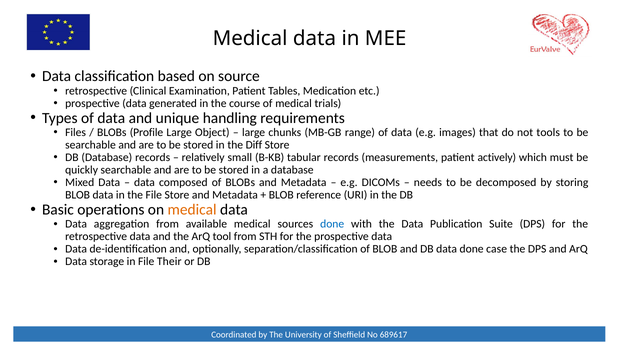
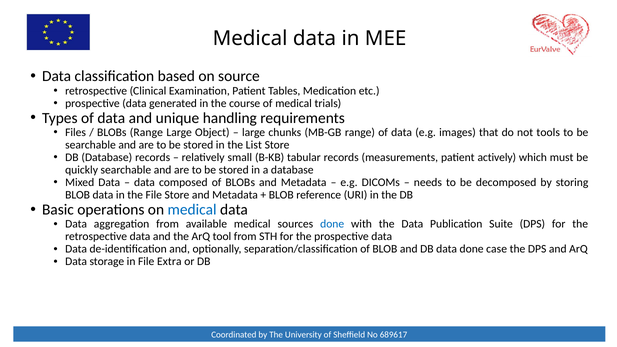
BLOBs Profile: Profile -> Range
Diff: Diff -> List
medical at (192, 210) colour: orange -> blue
Their: Their -> Extra
